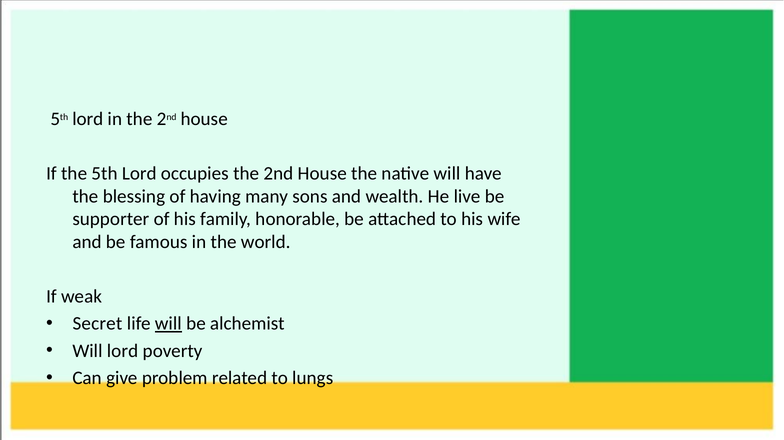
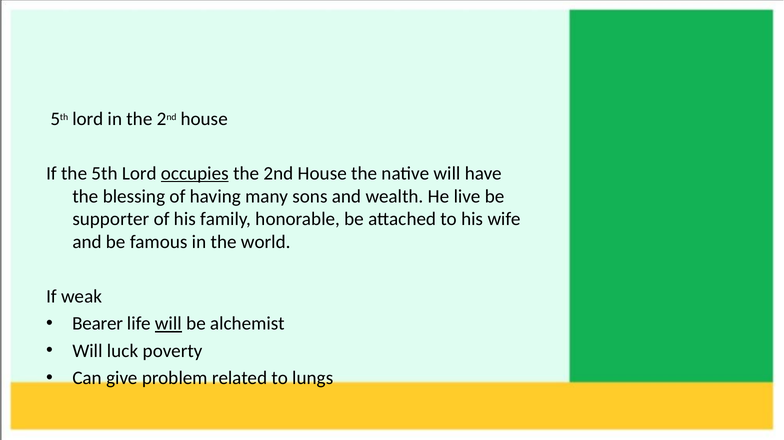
occupies underline: none -> present
Secret: Secret -> Bearer
Will lord: lord -> luck
